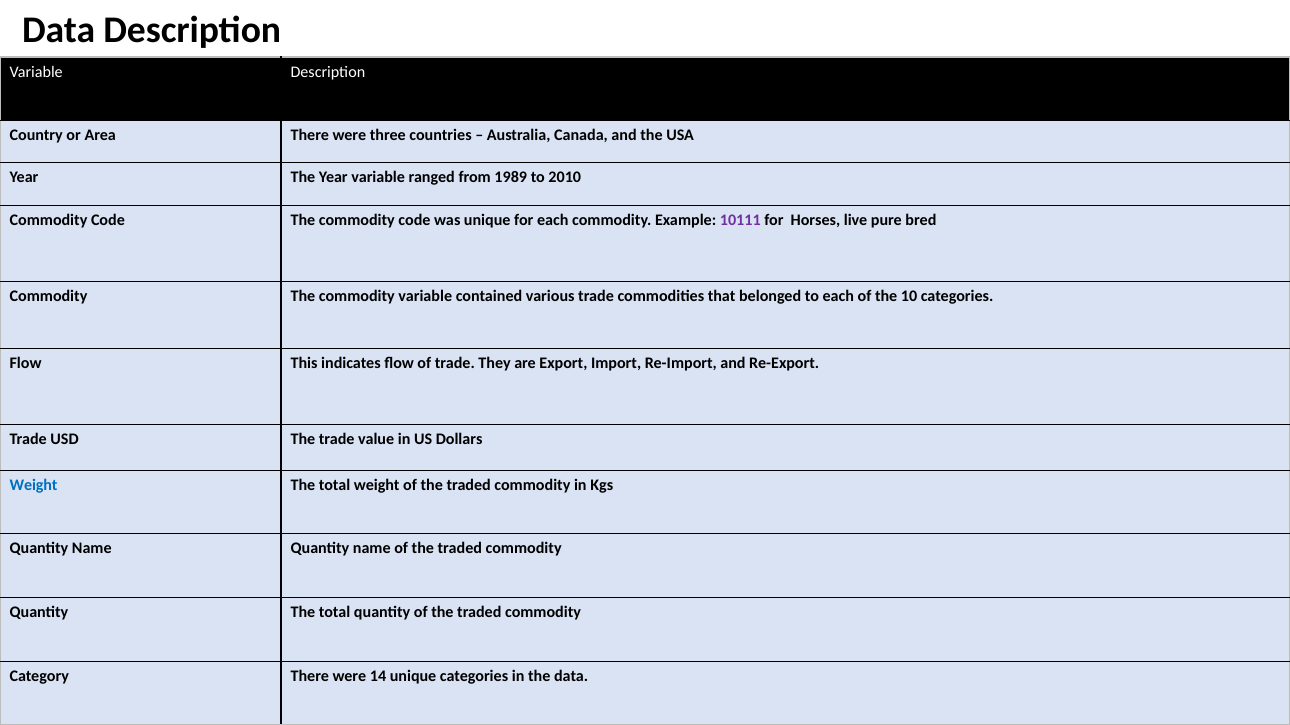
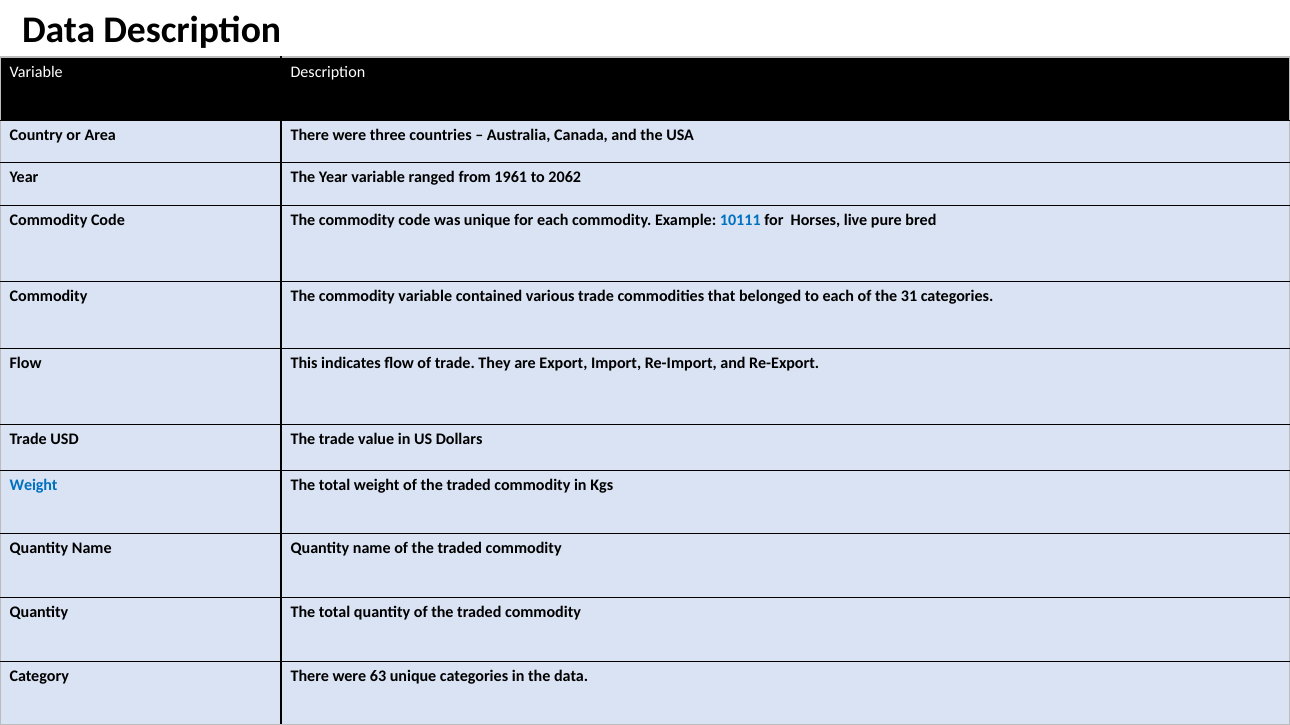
1989: 1989 -> 1961
2010: 2010 -> 2062
10111 colour: purple -> blue
10: 10 -> 31
14: 14 -> 63
